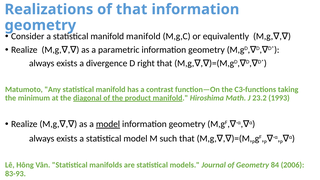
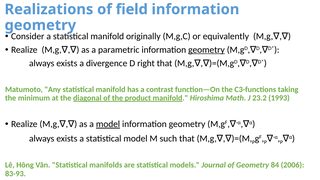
of that: that -> field
manifold manifold: manifold -> originally
geometry at (206, 50) underline: none -> present
